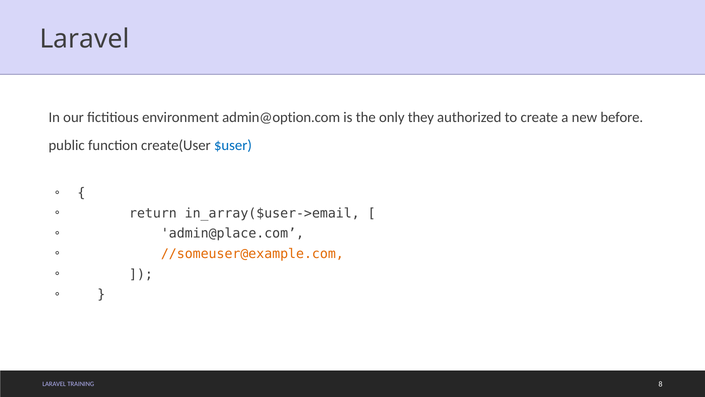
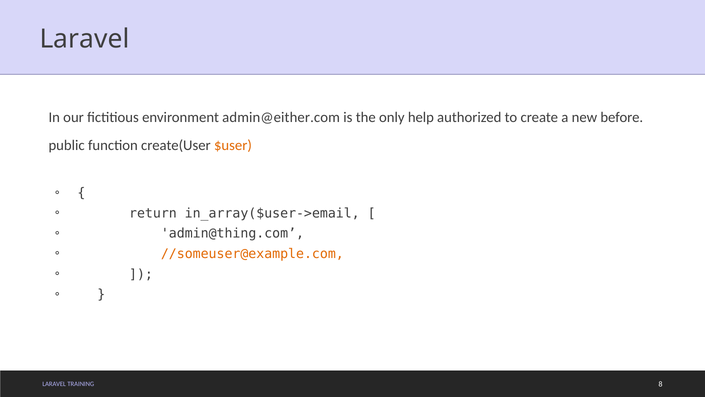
admin@option.com: admin@option.com -> admin@either.com
they: they -> help
$user colour: blue -> orange
admin@place.com: admin@place.com -> admin@thing.com
